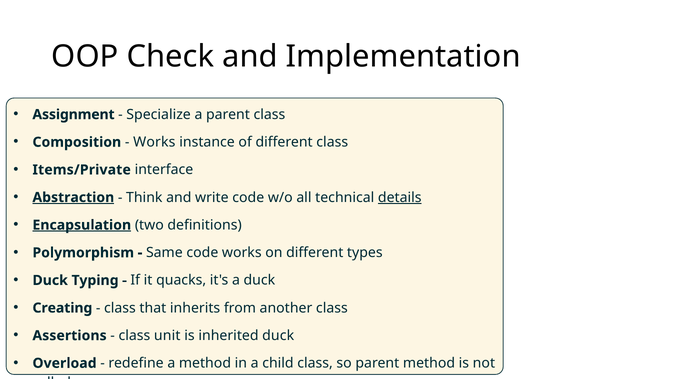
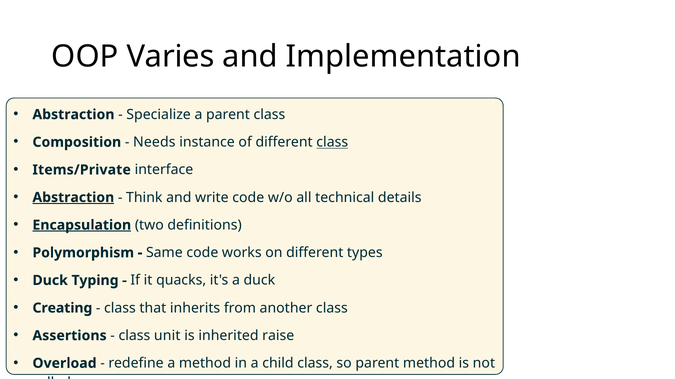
Check: Check -> Varies
Assignment at (74, 115): Assignment -> Abstraction
Works at (154, 142): Works -> Needs
class at (332, 142) underline: none -> present
details underline: present -> none
inherited duck: duck -> raise
